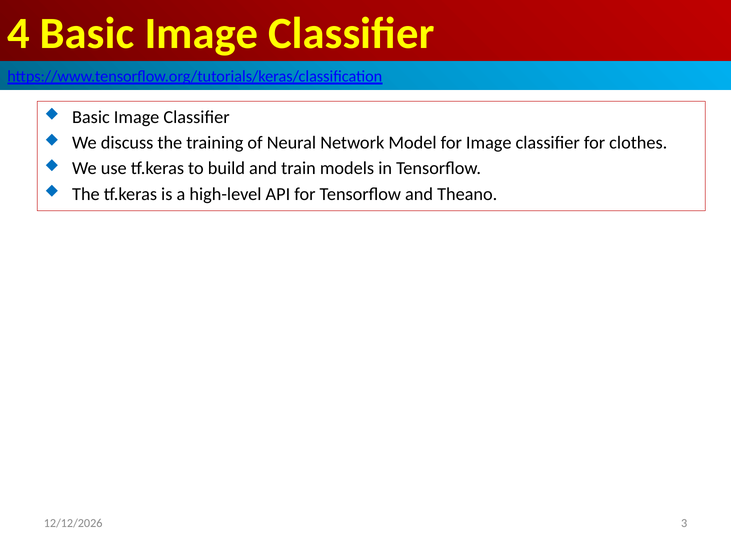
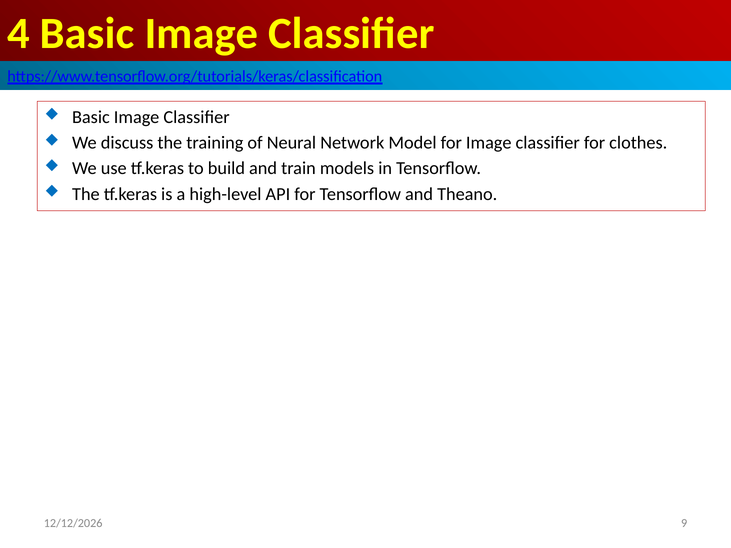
3: 3 -> 9
